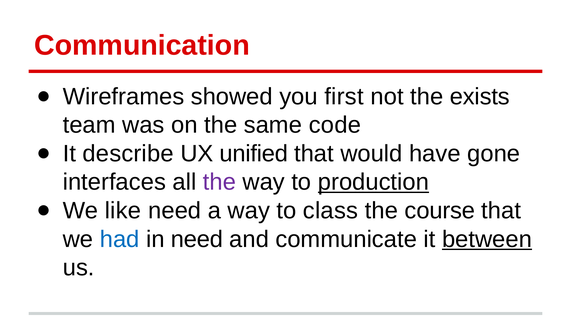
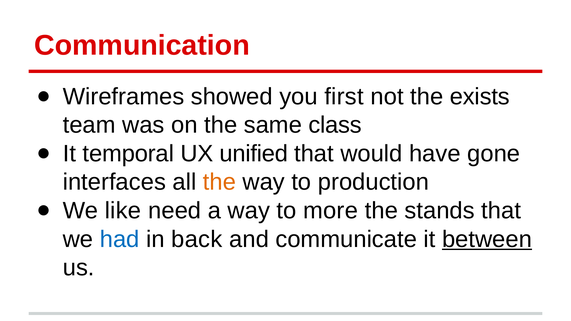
code: code -> class
describe: describe -> temporal
the at (219, 182) colour: purple -> orange
production underline: present -> none
class: class -> more
course: course -> stands
in need: need -> back
